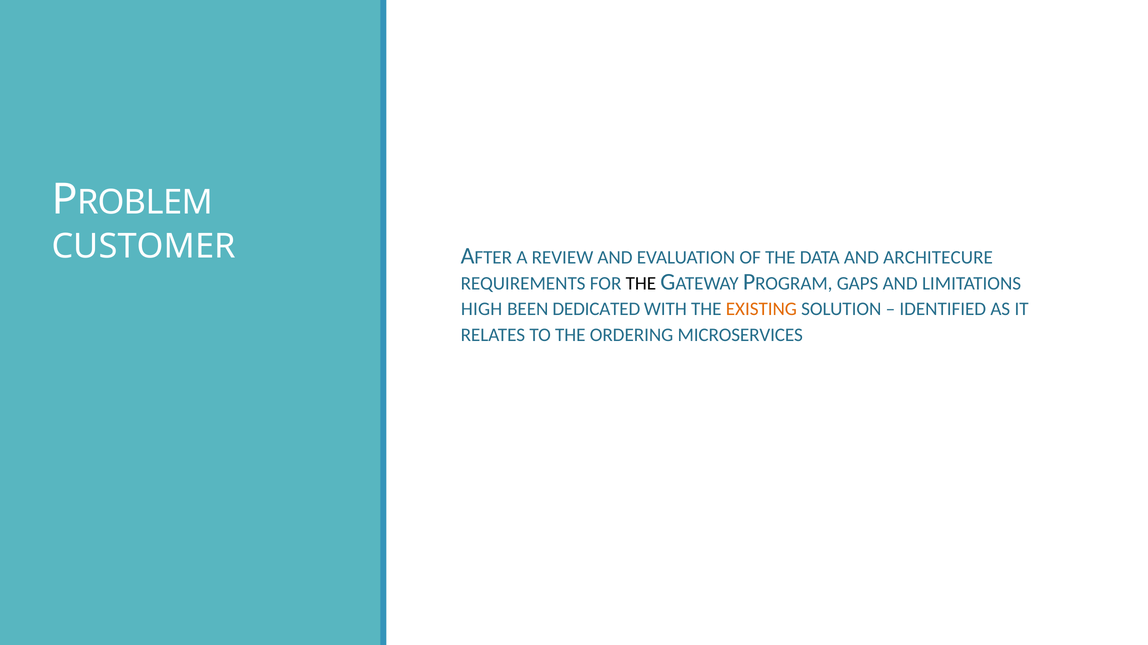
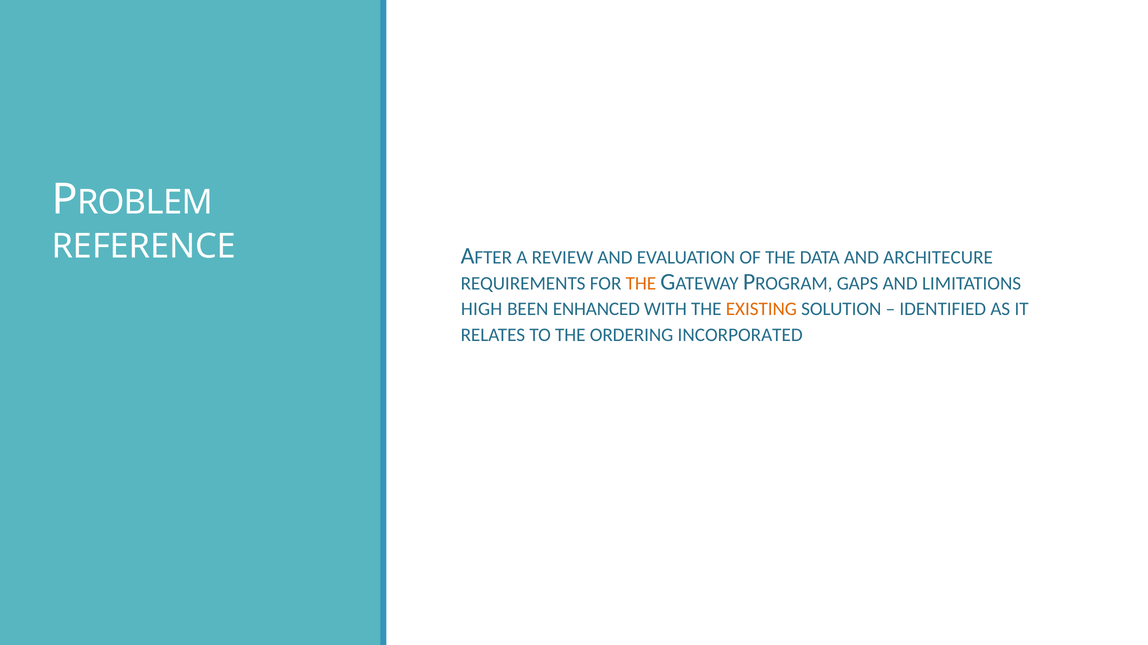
CUSTOMER: CUSTOMER -> REFERENCE
THE at (641, 284) colour: black -> orange
DEDICATED: DEDICATED -> ENHANCED
MICROSERVICES: MICROSERVICES -> INCORPORATED
